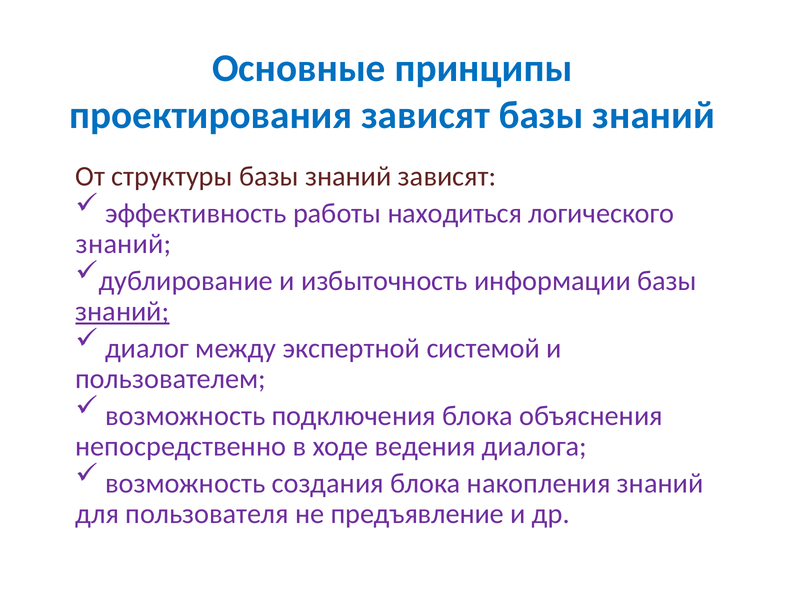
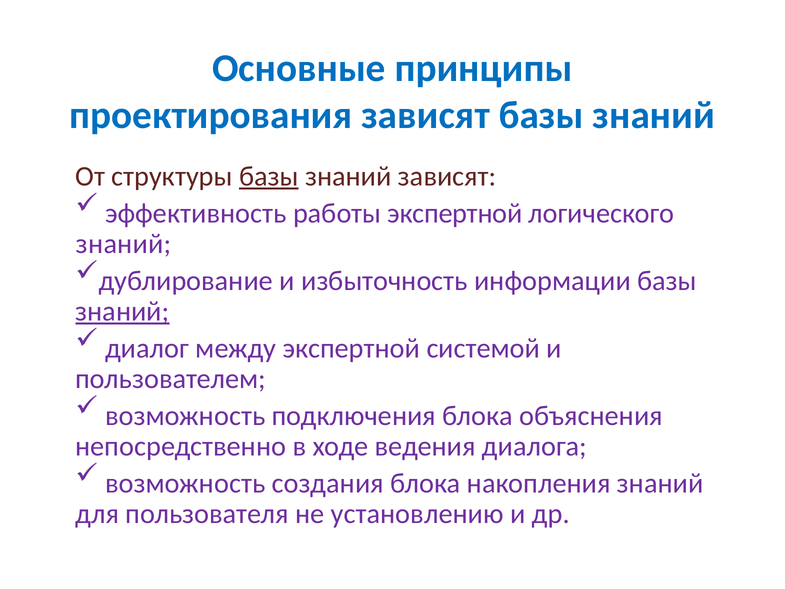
базы at (269, 176) underline: none -> present
работы находиться: находиться -> экспертной
предъявление: предъявление -> установлению
